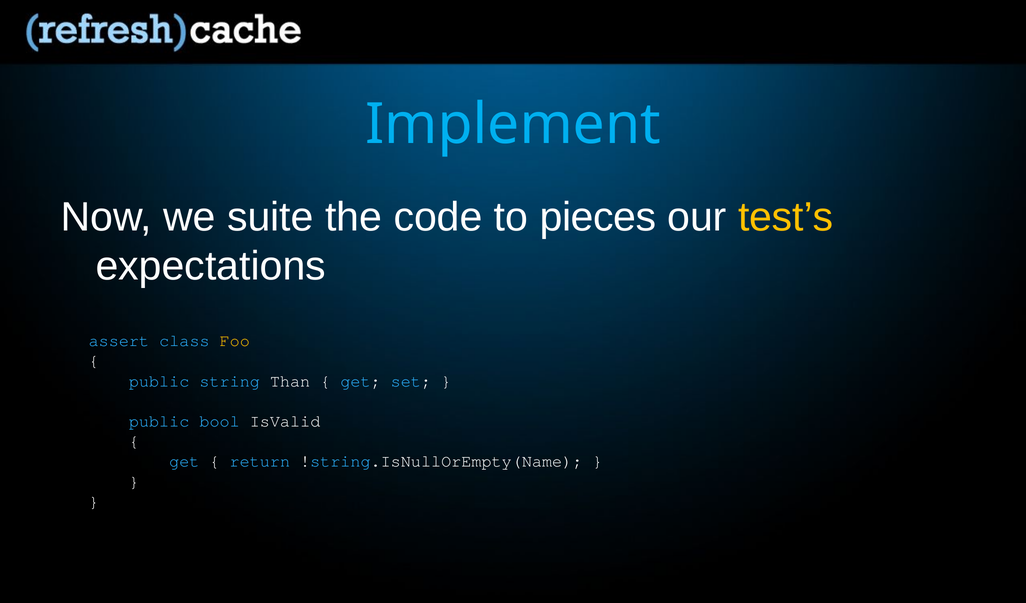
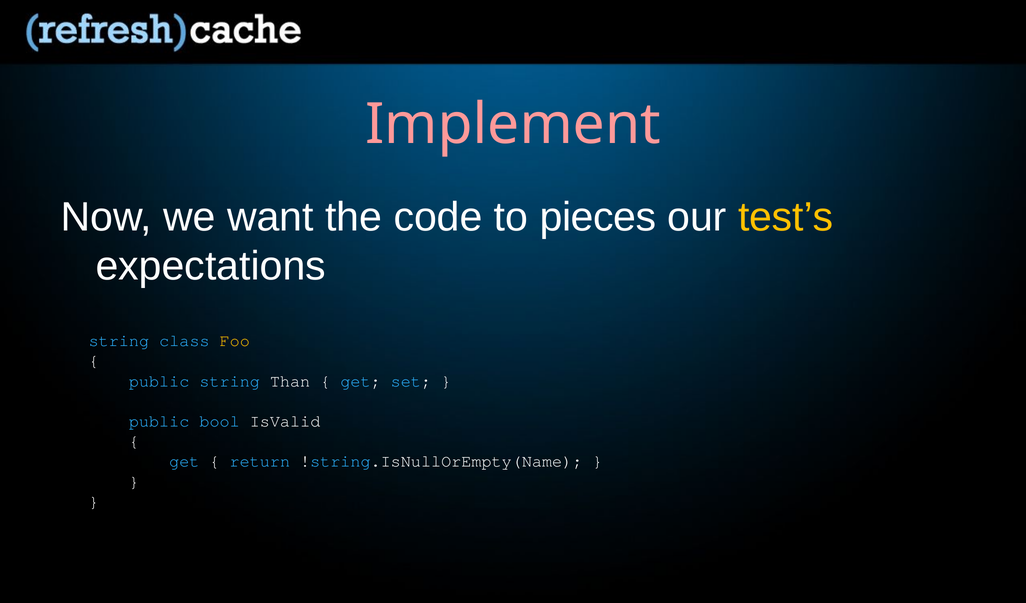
Implement colour: light blue -> pink
suite: suite -> want
assert at (119, 341): assert -> string
